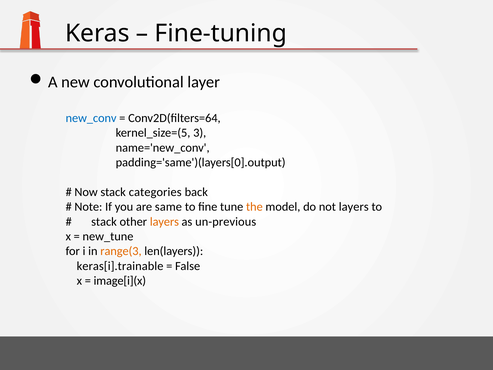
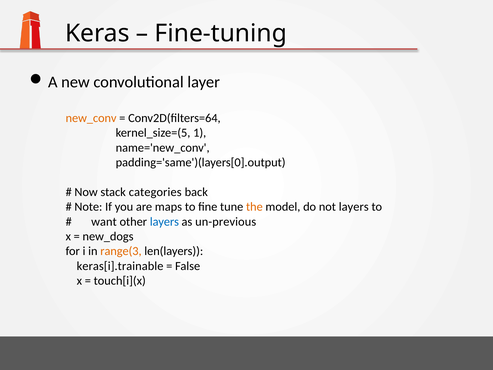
new_conv colour: blue -> orange
3: 3 -> 1
same: same -> maps
stack at (104, 221): stack -> want
layers at (164, 221) colour: orange -> blue
new_tune: new_tune -> new_dogs
image[i](x: image[i](x -> touch[i](x
